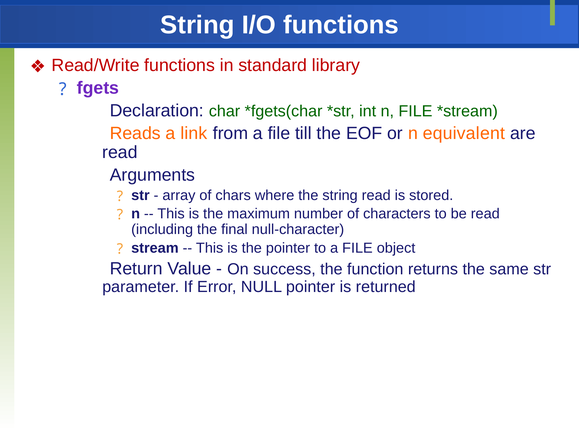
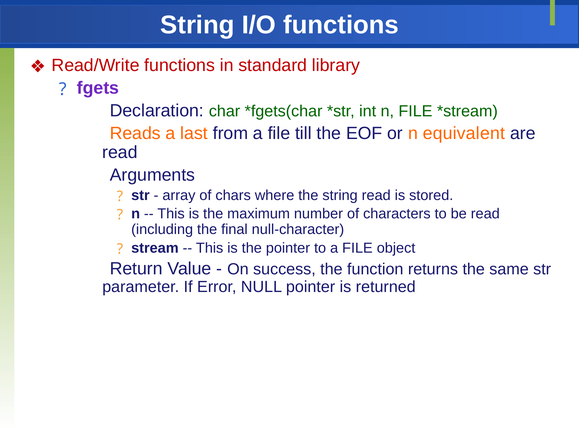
link: link -> last
